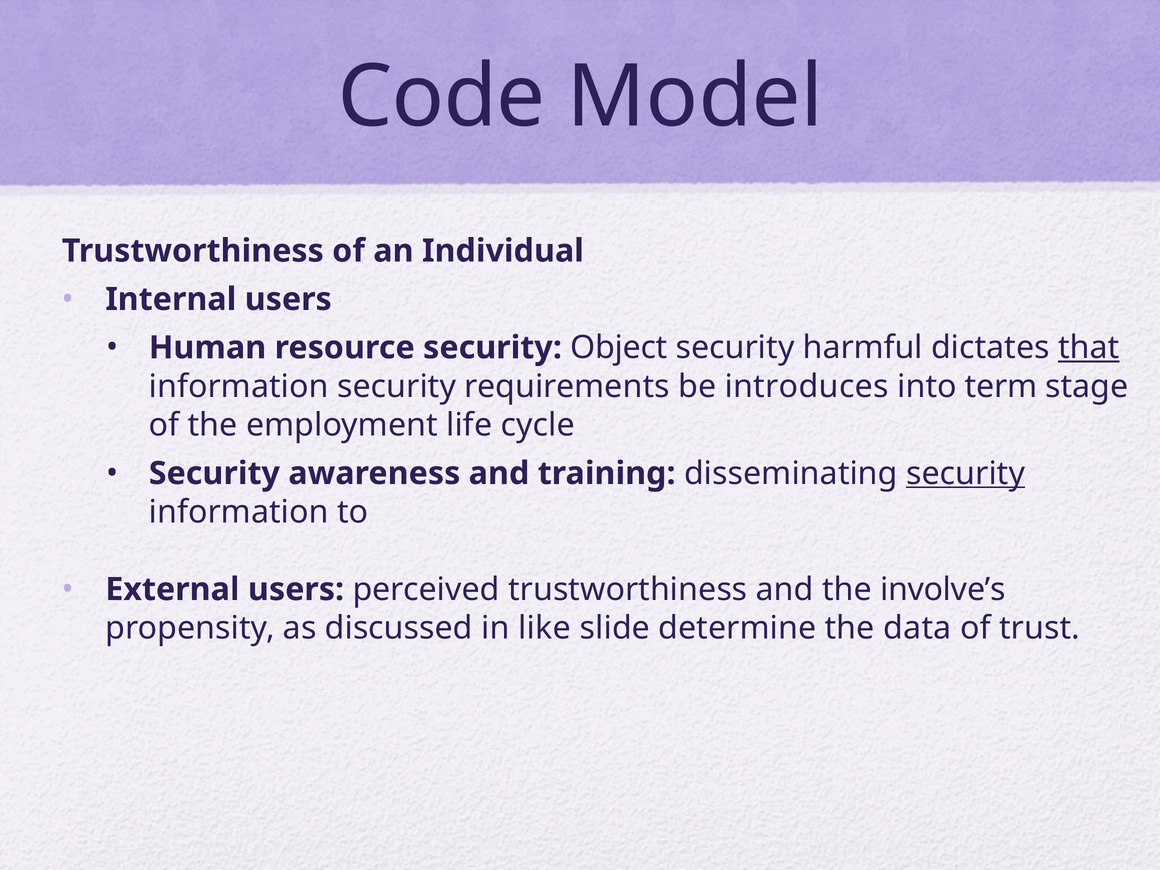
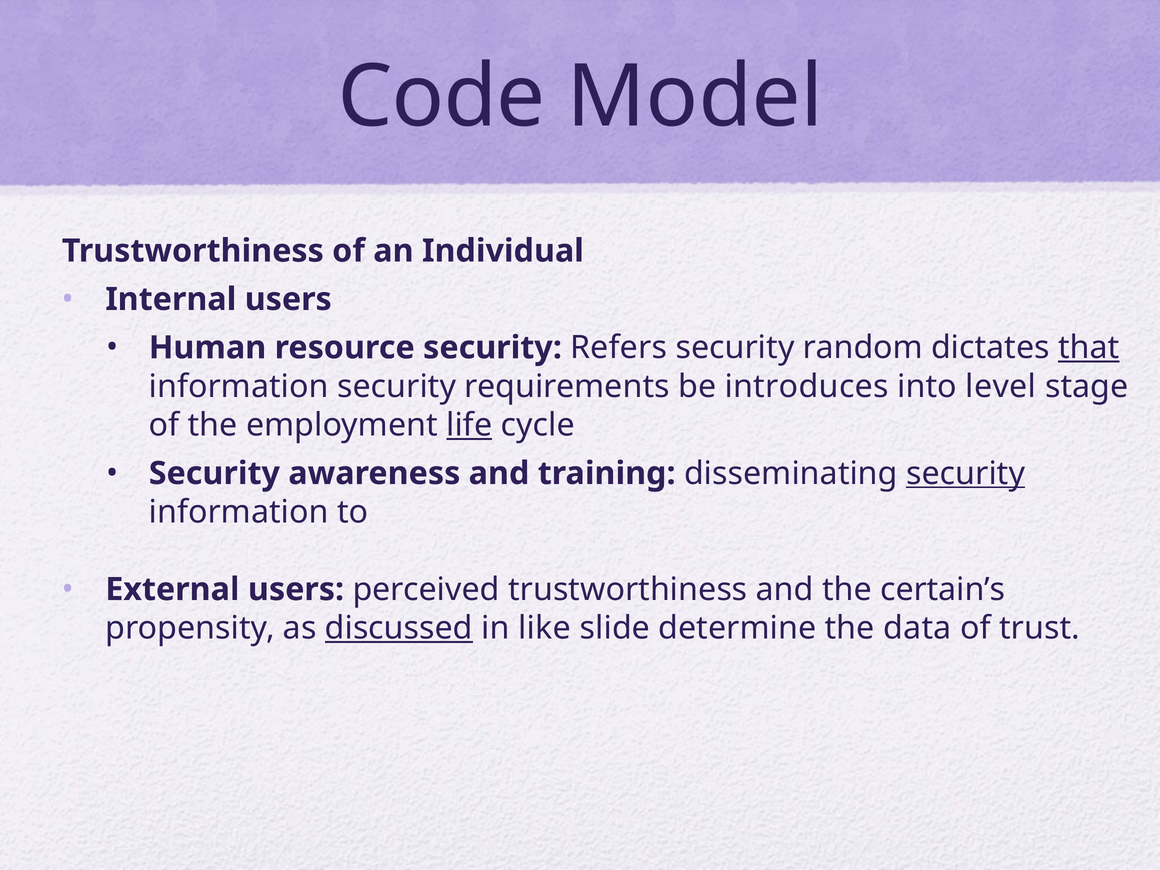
Object: Object -> Refers
harmful: harmful -> random
term: term -> level
life underline: none -> present
involve’s: involve’s -> certain’s
discussed underline: none -> present
